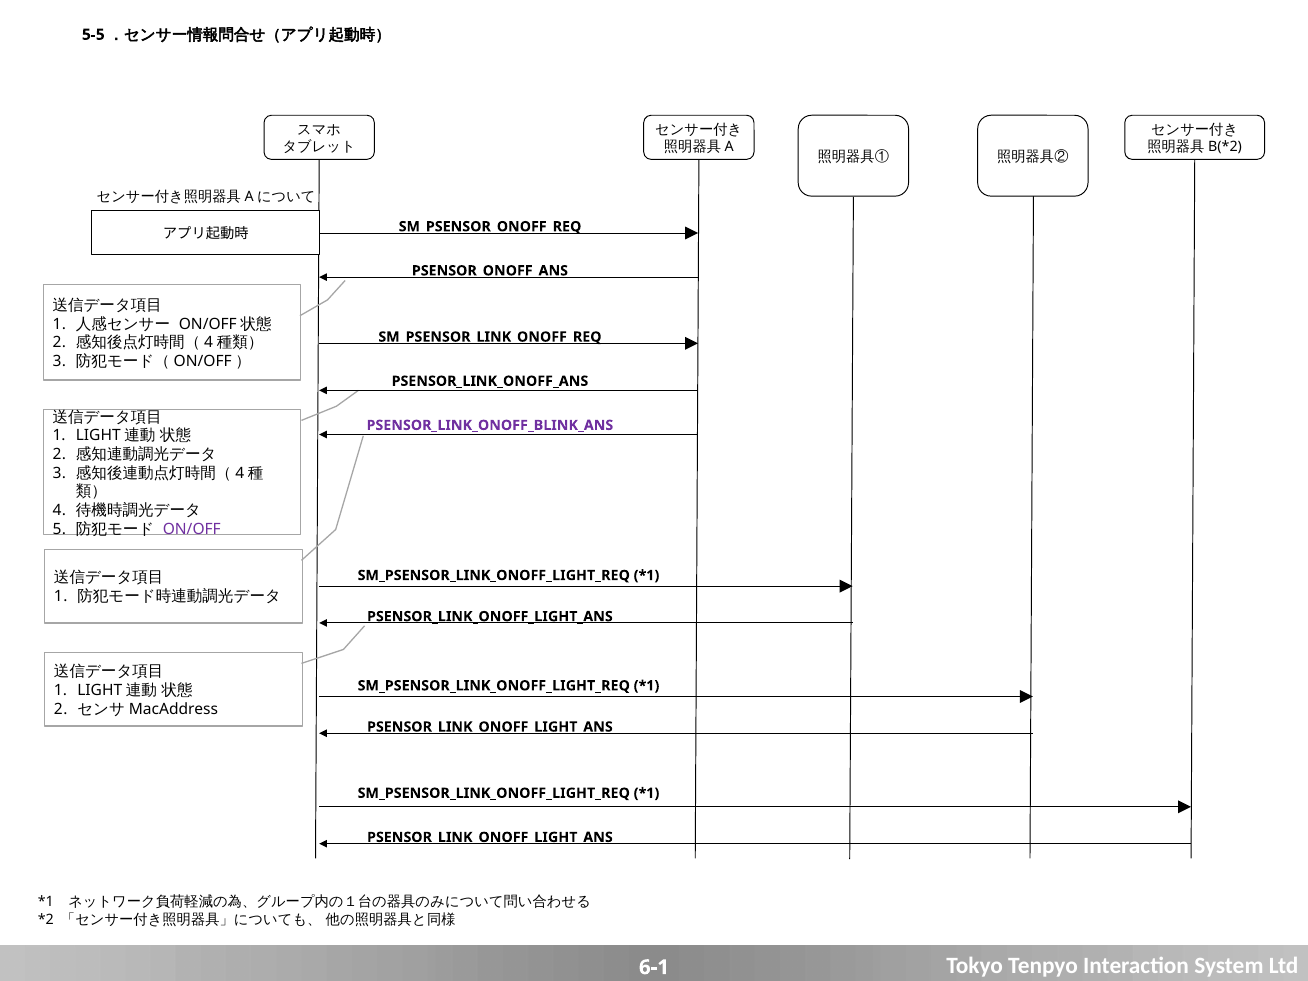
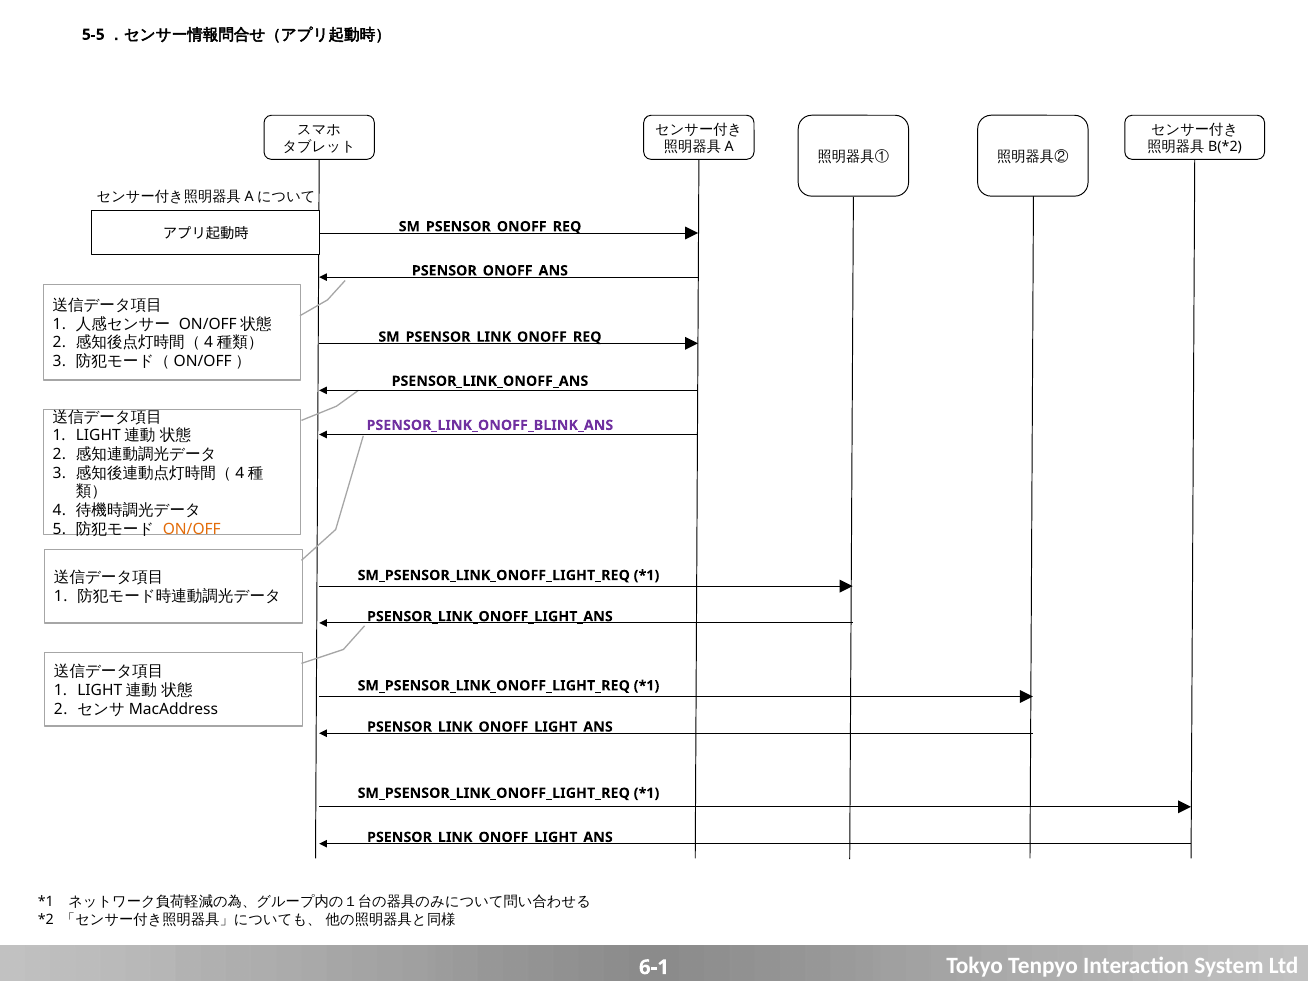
ON/OFF colour: purple -> orange
